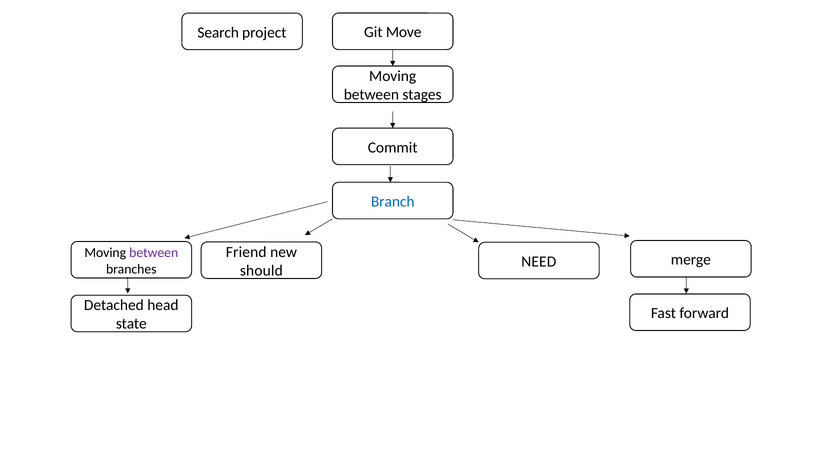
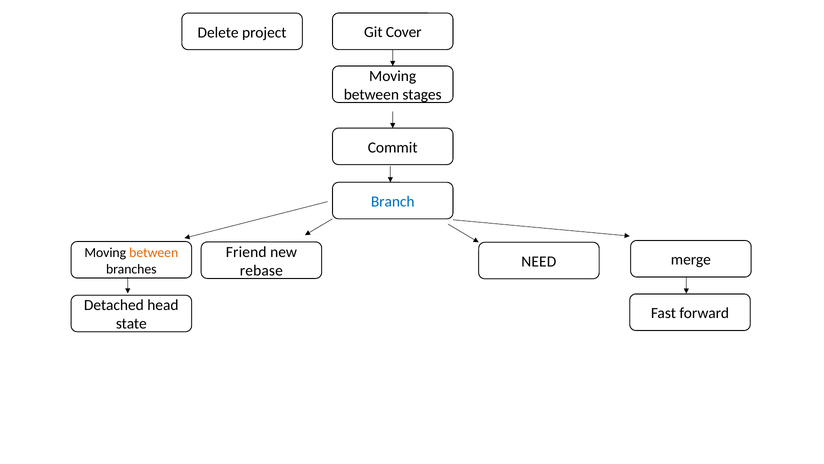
Move: Move -> Cover
Search: Search -> Delete
between at (154, 252) colour: purple -> orange
should: should -> rebase
